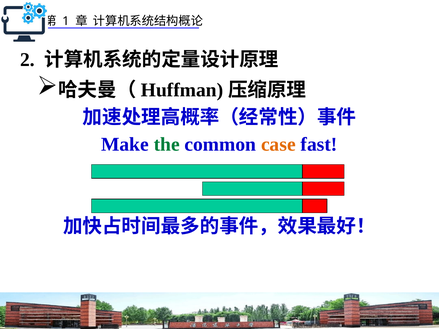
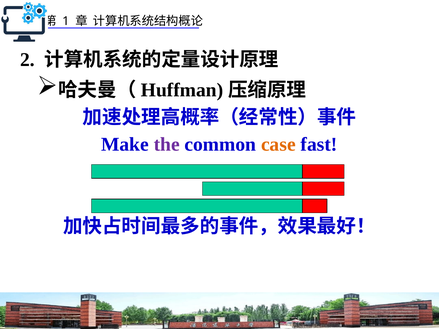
the colour: green -> purple
